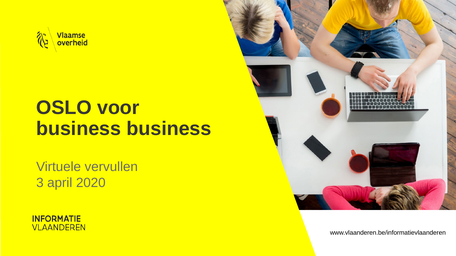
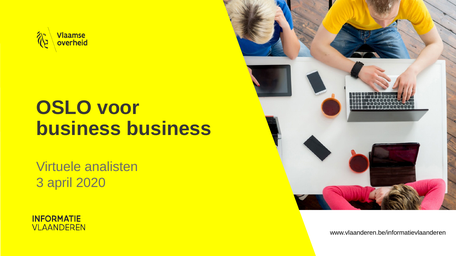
vervullen: vervullen -> analisten
